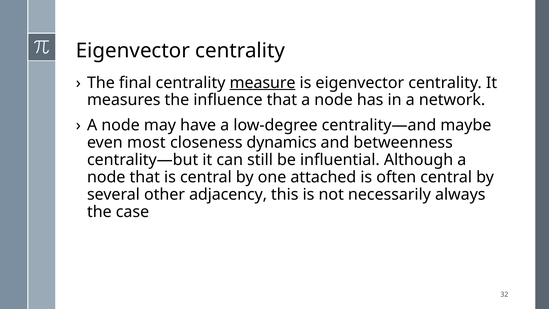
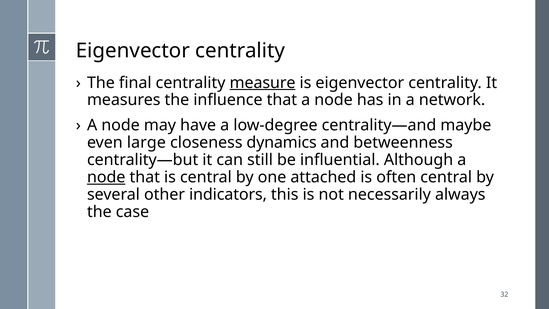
most: most -> large
node at (106, 177) underline: none -> present
adjacency: adjacency -> indicators
